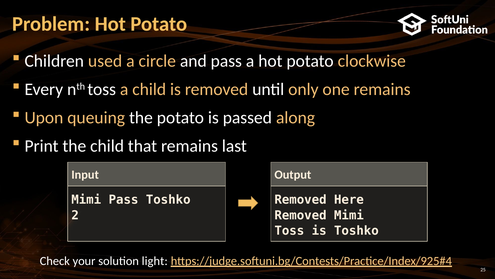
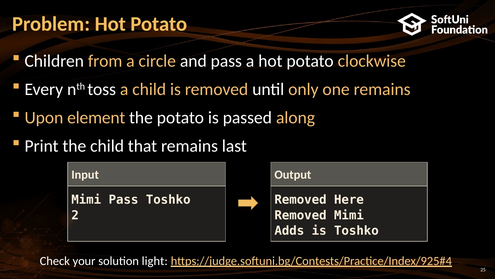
used: used -> from
queuing: queuing -> element
Toss at (289, 230): Toss -> Adds
